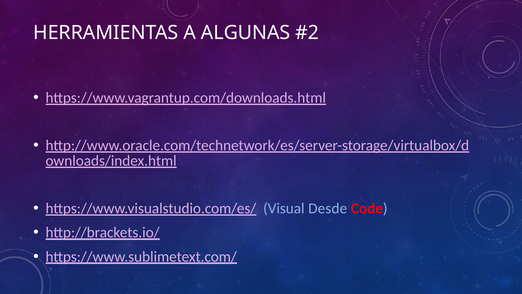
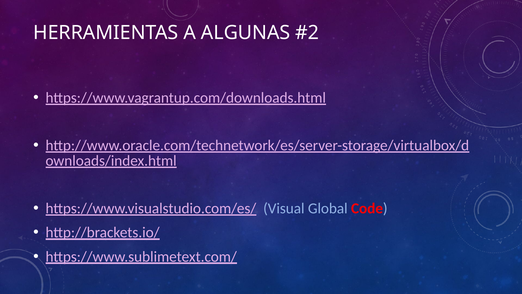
Desde: Desde -> Global
